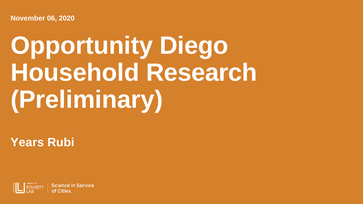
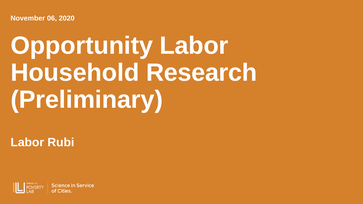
Opportunity Diego: Diego -> Labor
Years at (27, 143): Years -> Labor
